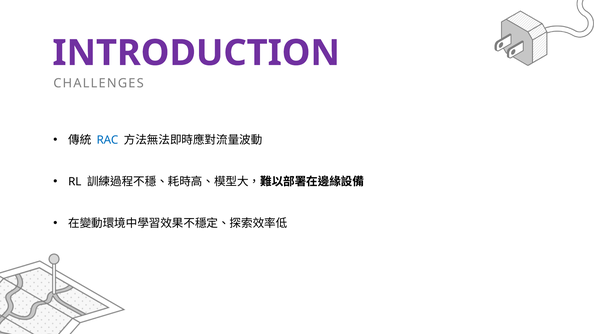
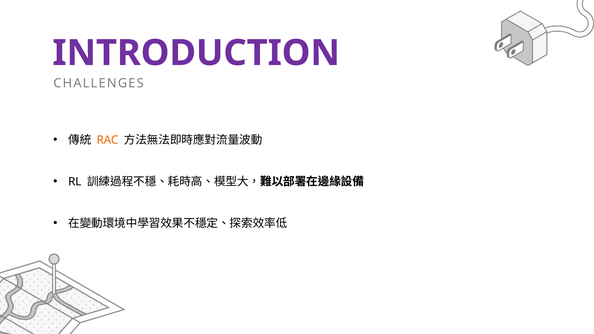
RAC colour: blue -> orange
